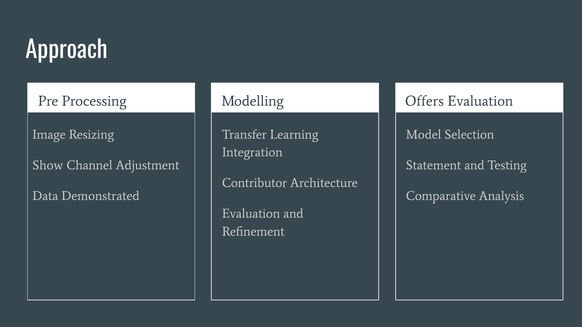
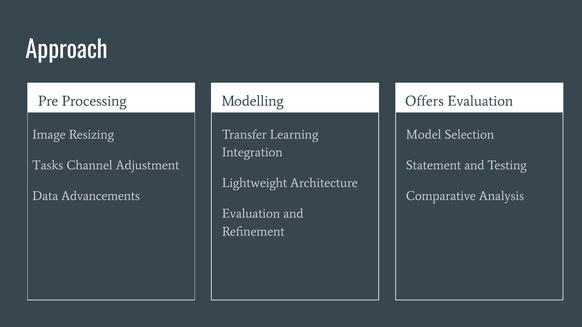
Show: Show -> Tasks
Contributor: Contributor -> Lightweight
Demonstrated: Demonstrated -> Advancements
